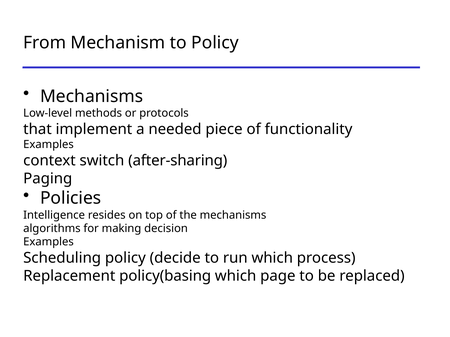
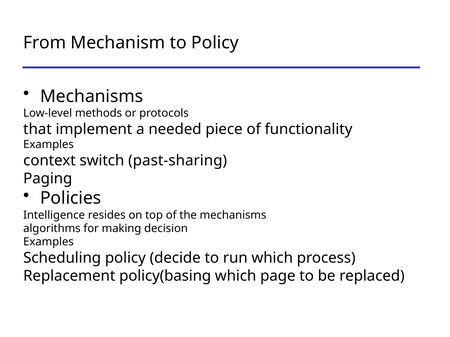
after-sharing: after-sharing -> past-sharing
